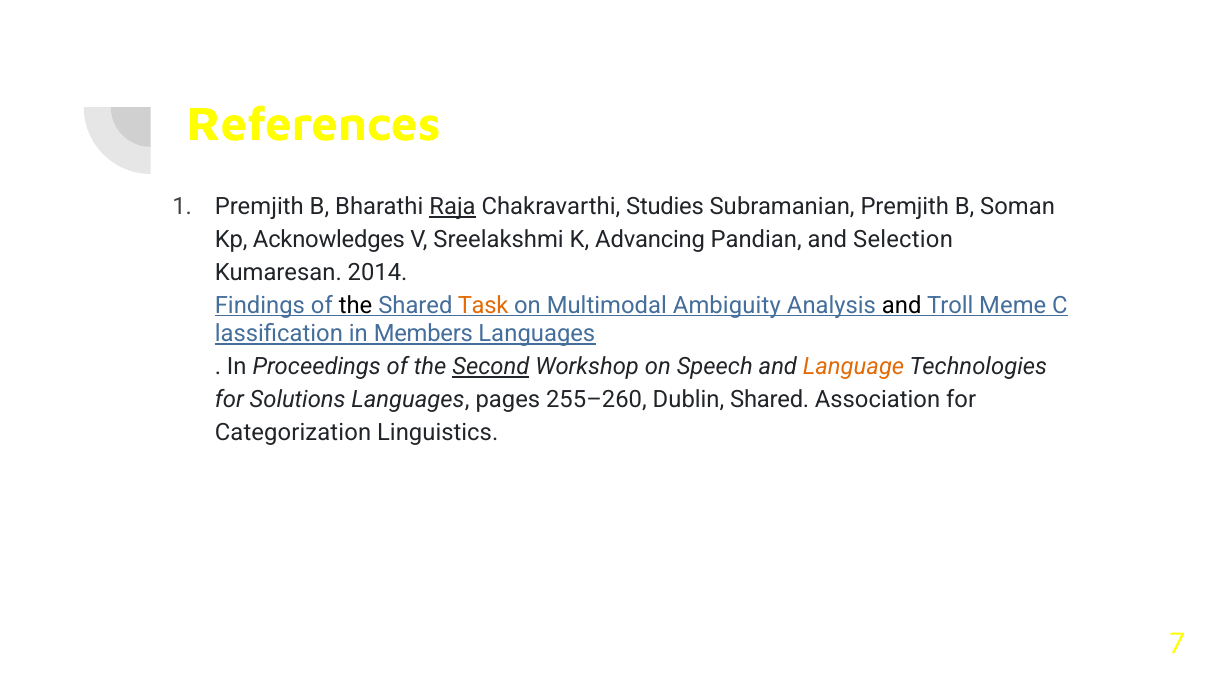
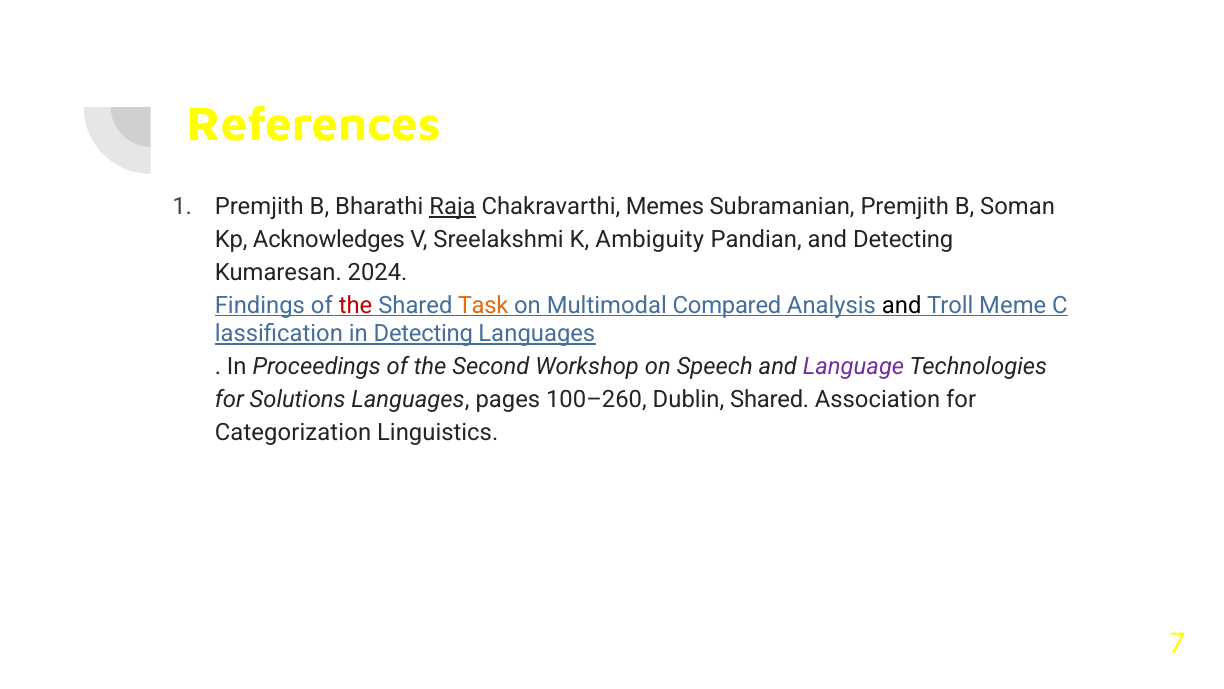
Studies: Studies -> Memes
Advancing: Advancing -> Ambiguity
and Selection: Selection -> Detecting
2014: 2014 -> 2024
the at (356, 305) colour: black -> red
Ambiguity: Ambiguity -> Compared
in Members: Members -> Detecting
Second underline: present -> none
Language colour: orange -> purple
255–260: 255–260 -> 100–260
